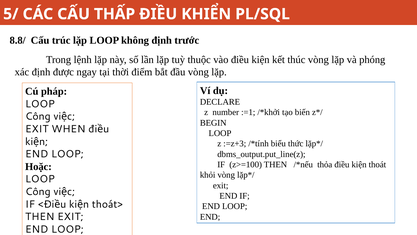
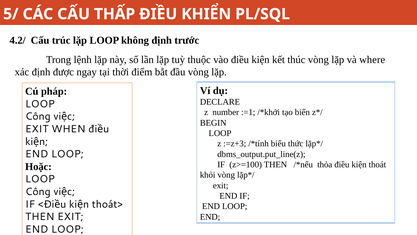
8.8/: 8.8/ -> 4.2/
phóng: phóng -> where
